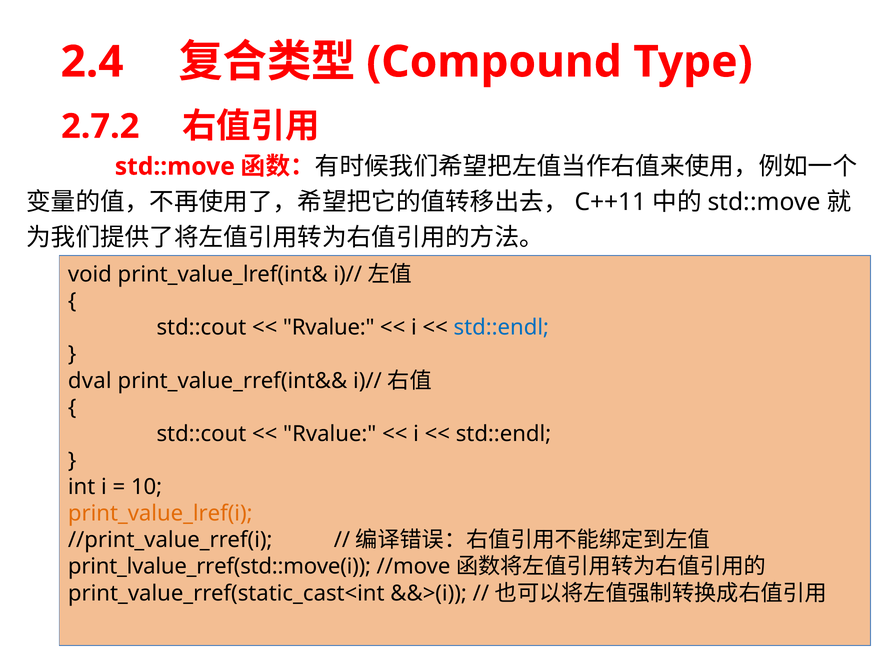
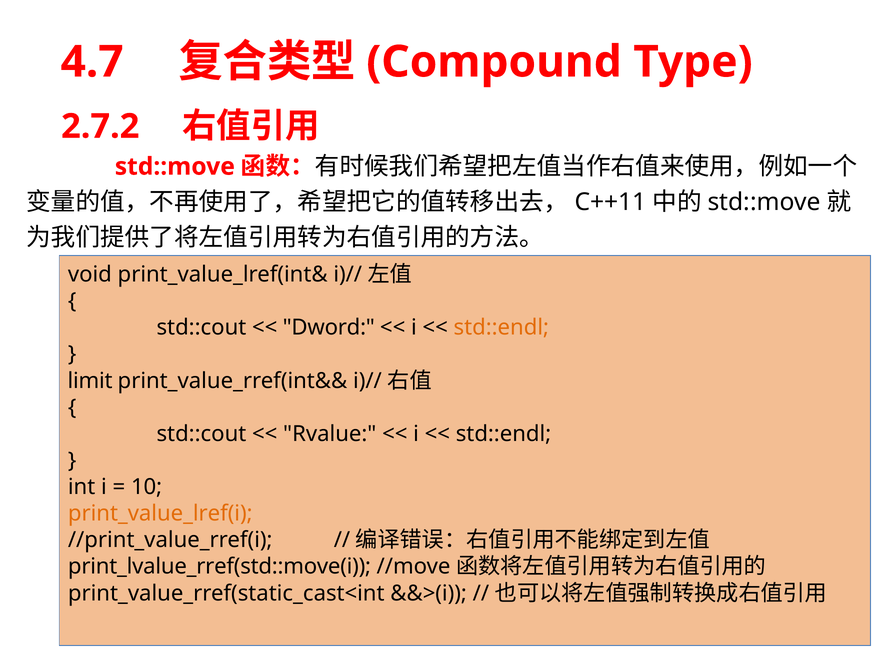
2.4: 2.4 -> 4.7
Rvalue at (329, 328): Rvalue -> Dword
std::endl at (501, 328) colour: blue -> orange
dval: dval -> limit
